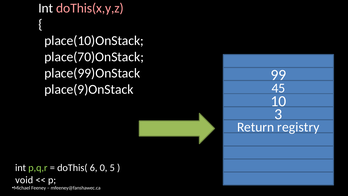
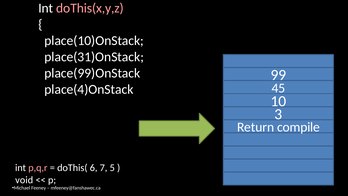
place(70)OnStack: place(70)OnStack -> place(31)OnStack
place(9)OnStack: place(9)OnStack -> place(4)OnStack
registry: registry -> compile
p,q,r colour: light green -> pink
0: 0 -> 7
